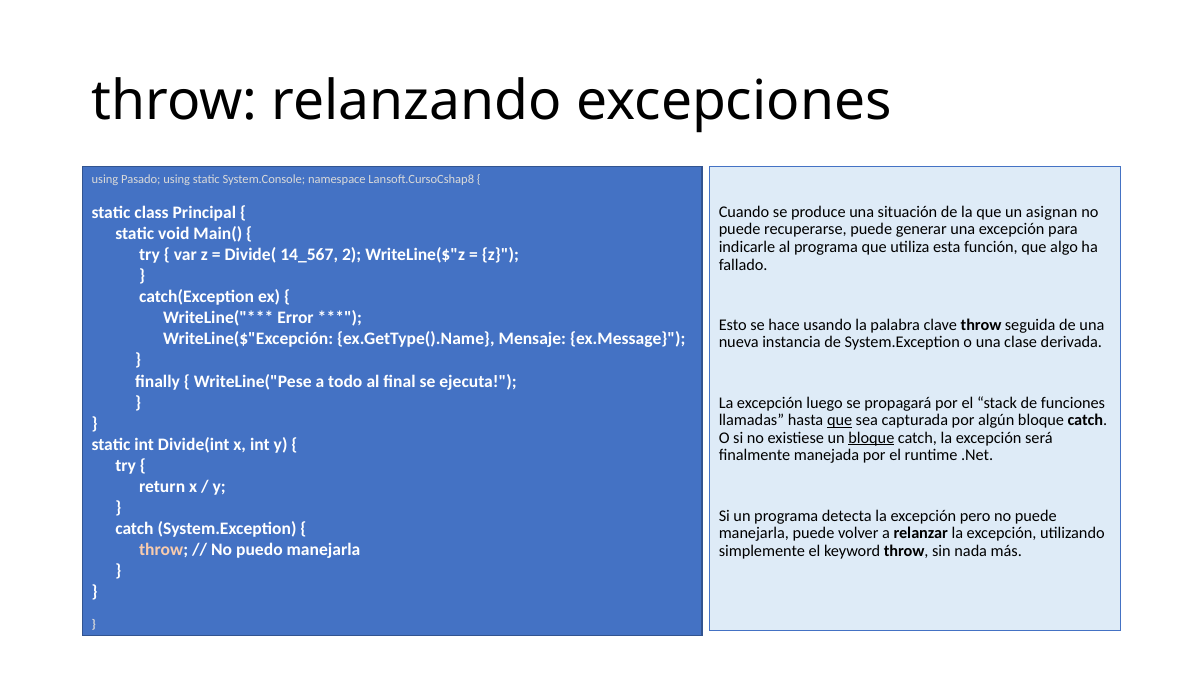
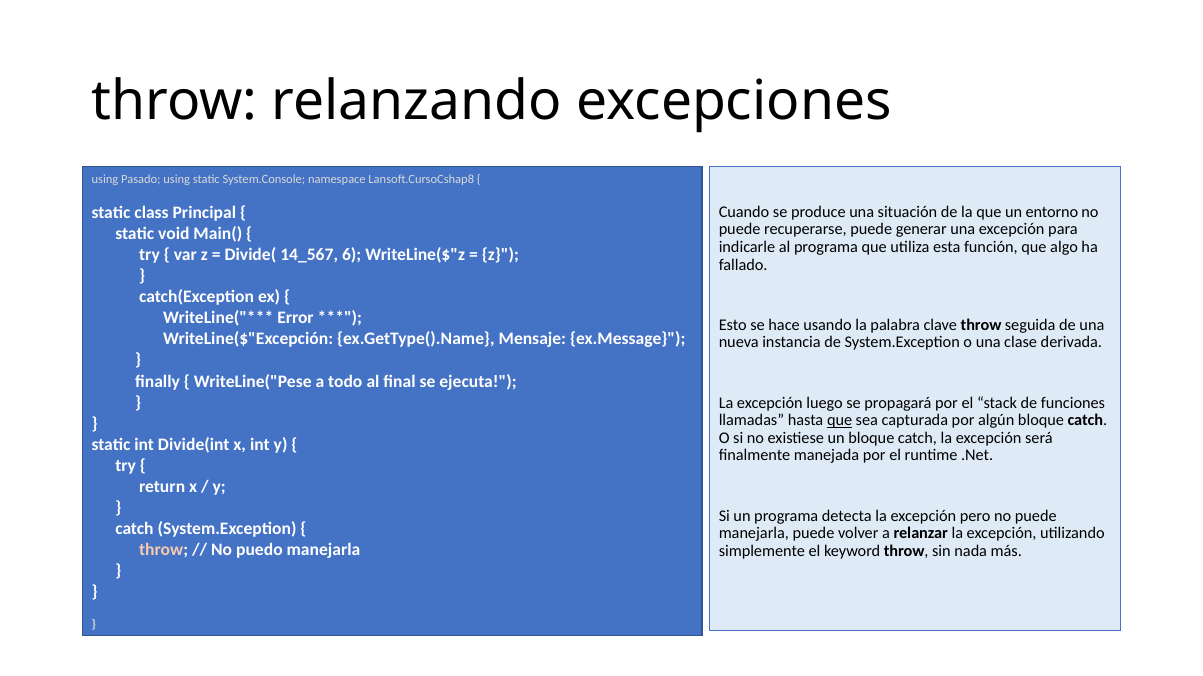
asignan: asignan -> entorno
2: 2 -> 6
bloque at (871, 438) underline: present -> none
